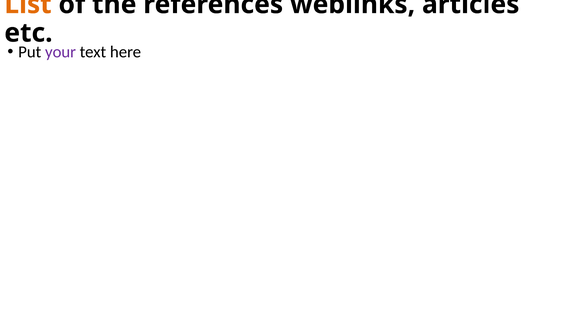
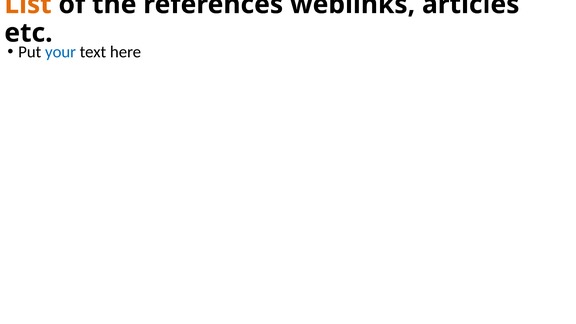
your colour: purple -> blue
